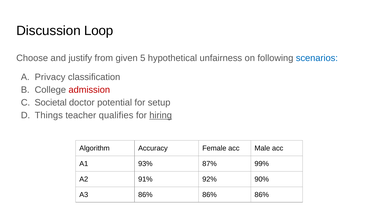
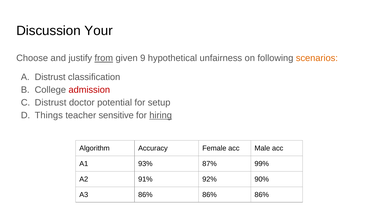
Loop: Loop -> Your
from underline: none -> present
5: 5 -> 9
scenarios colour: blue -> orange
Privacy at (50, 77): Privacy -> Distrust
Societal at (51, 102): Societal -> Distrust
qualifies: qualifies -> sensitive
